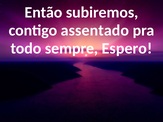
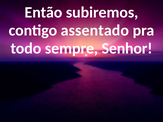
Espero: Espero -> Senhor
